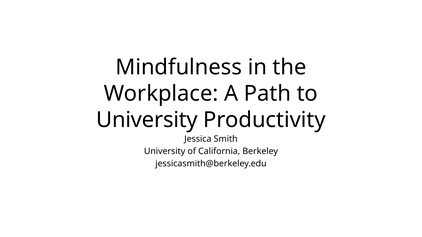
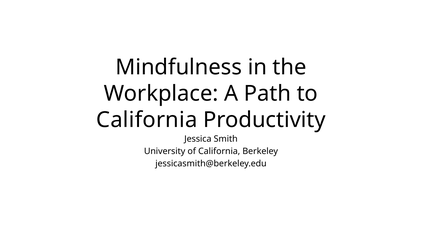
University at (147, 120): University -> California
